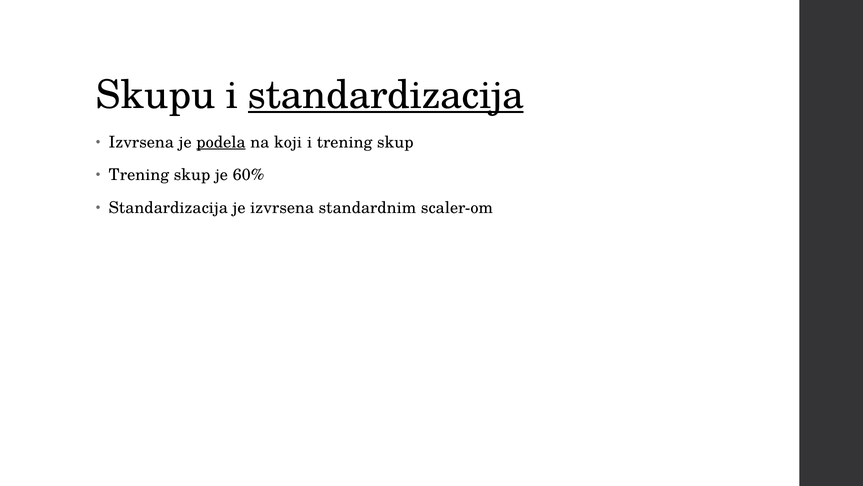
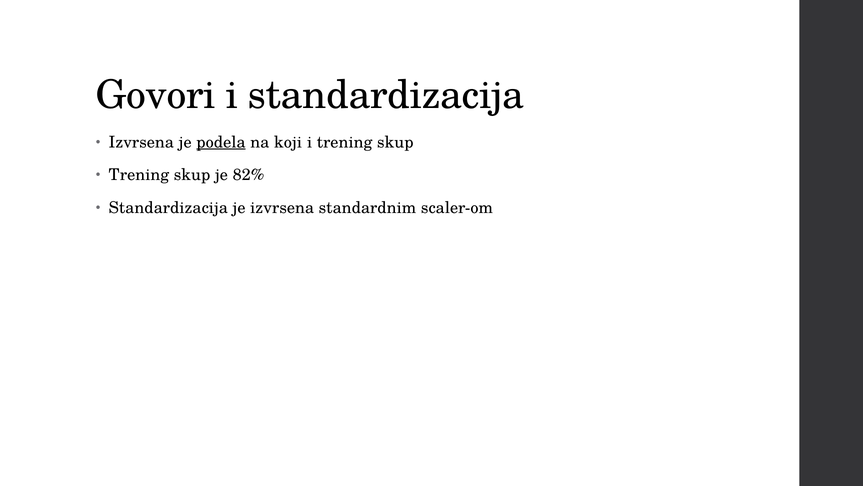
Skupu: Skupu -> Govori
standardizacija at (386, 95) underline: present -> none
60%: 60% -> 82%
